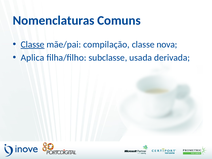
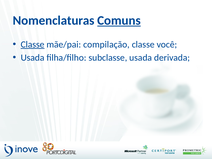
Comuns underline: none -> present
nova: nova -> você
Aplica at (33, 58): Aplica -> Usada
